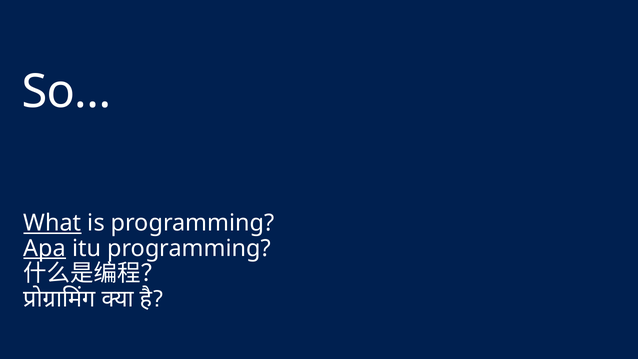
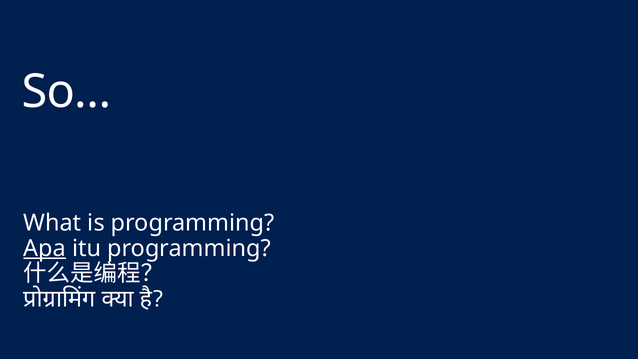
What underline: present -> none
